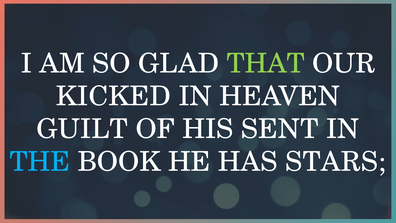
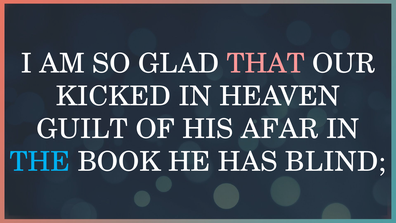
THAT colour: light green -> pink
SENT: SENT -> AFAR
STARS: STARS -> BLIND
